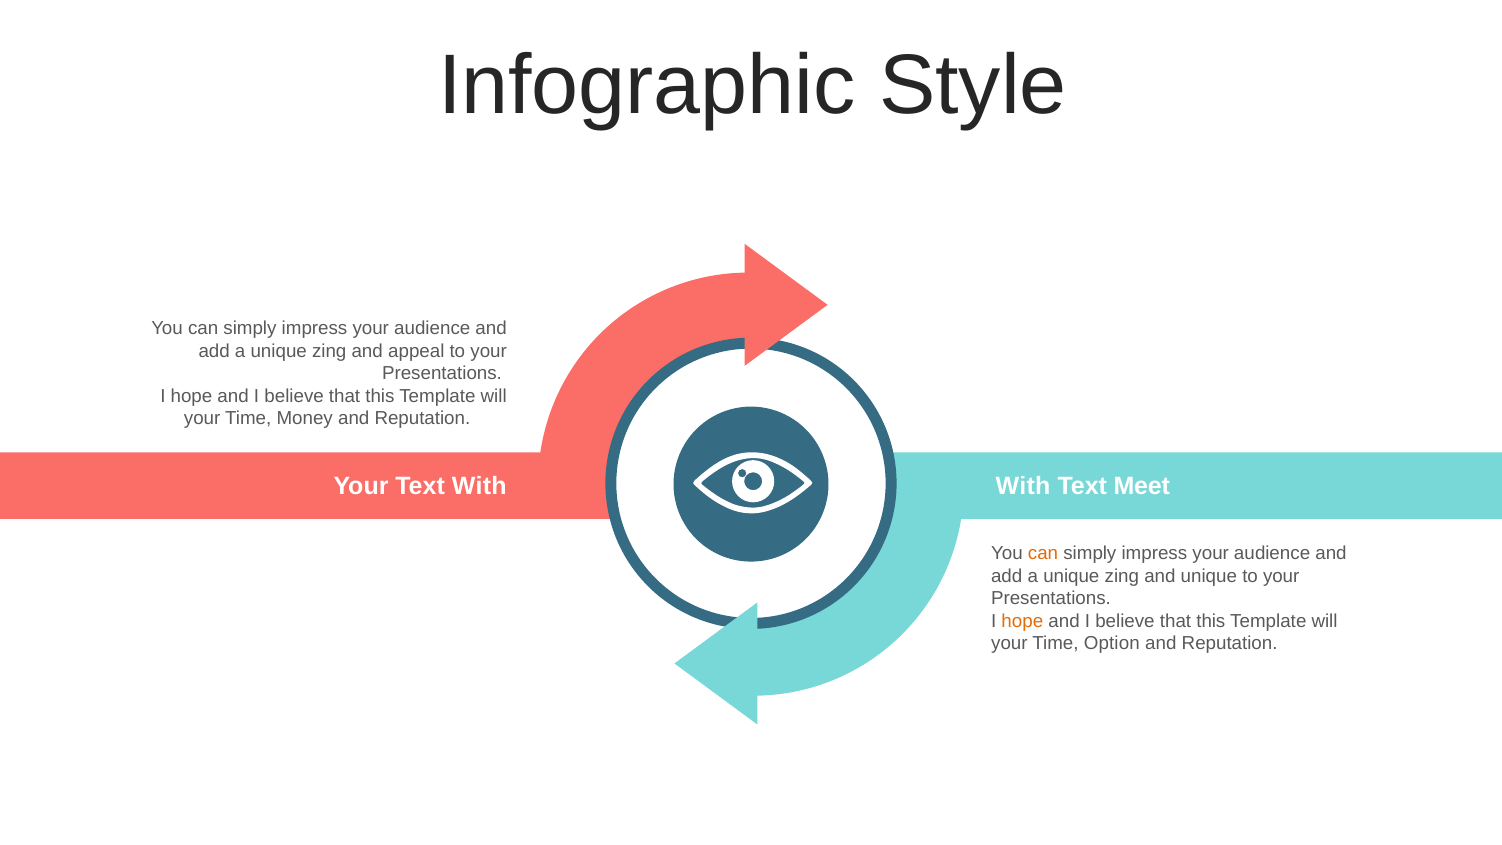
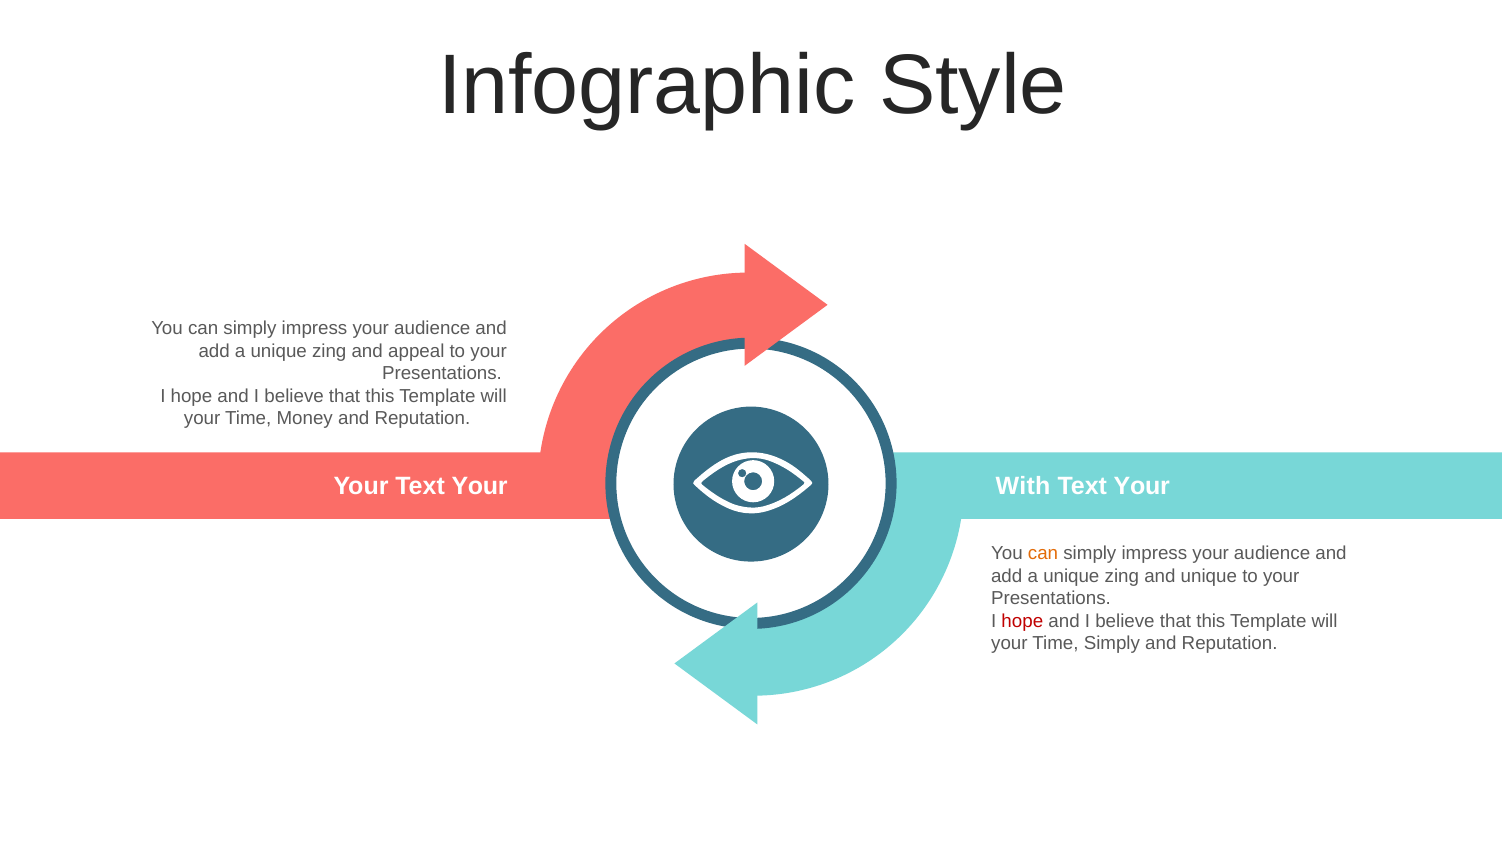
Your Text With: With -> Your
Meet at (1142, 486): Meet -> Your
hope at (1022, 621) colour: orange -> red
Time Option: Option -> Simply
